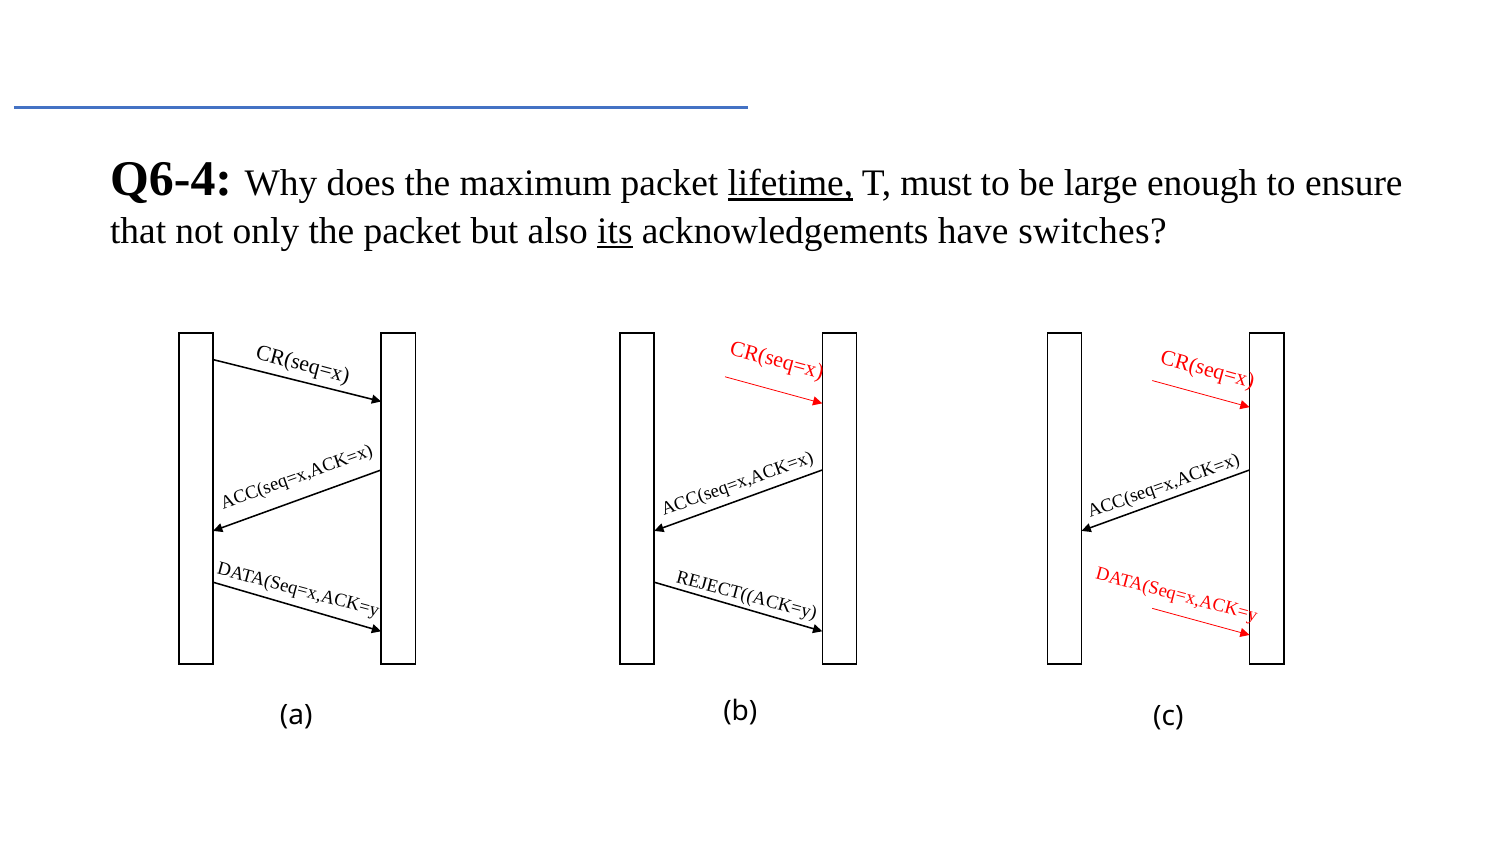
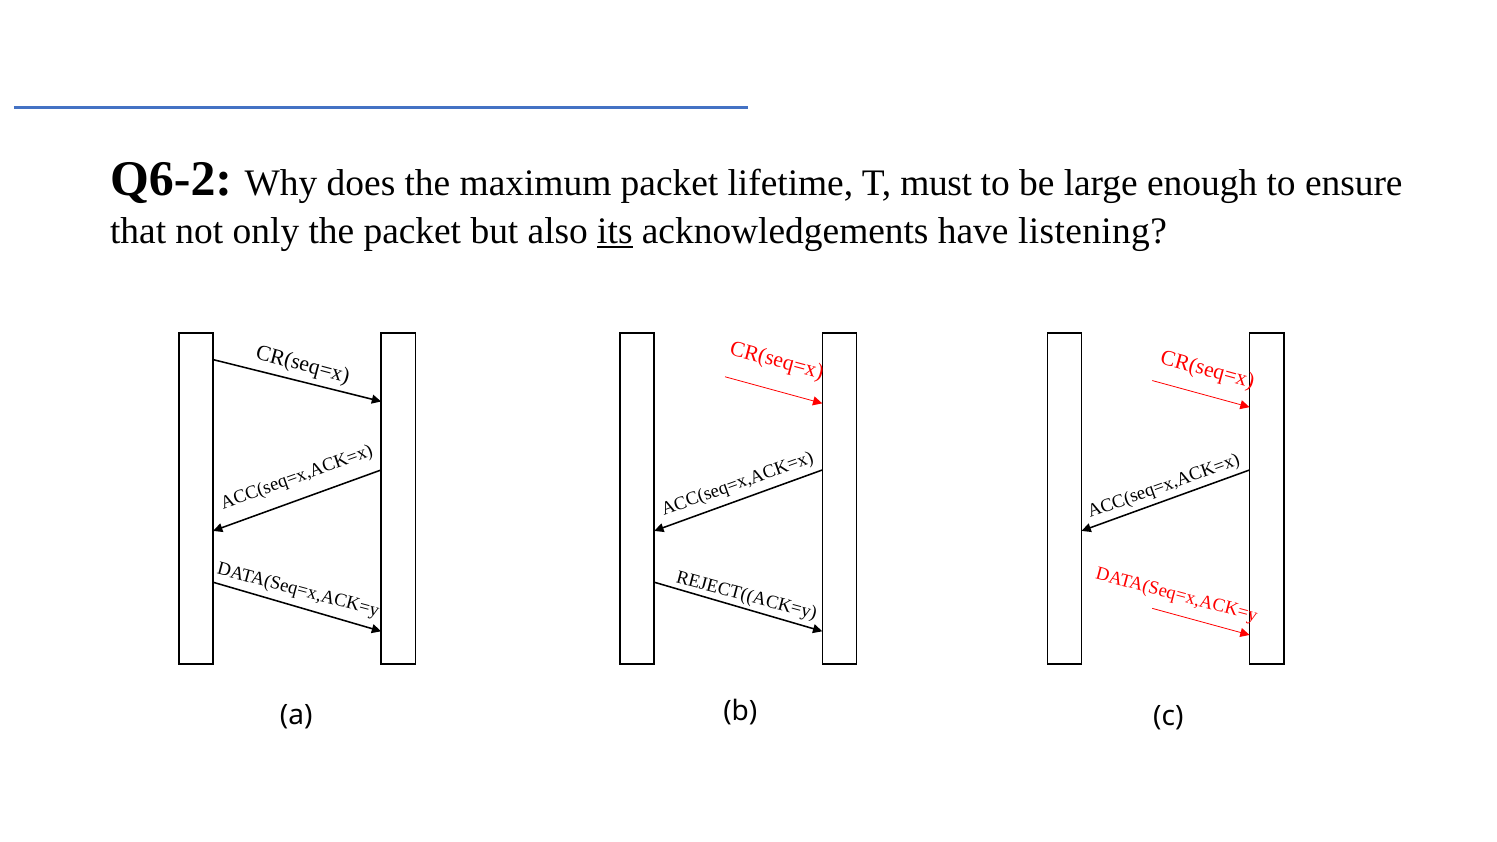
Q6-4: Q6-4 -> Q6-2
lifetime underline: present -> none
switches: switches -> listening
